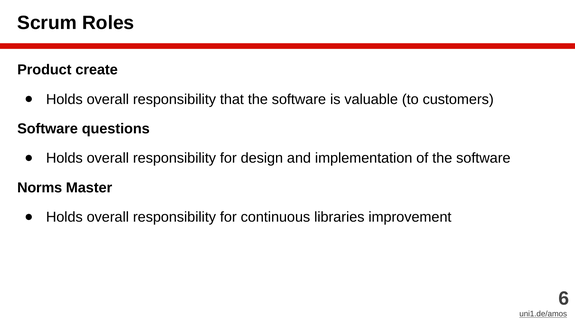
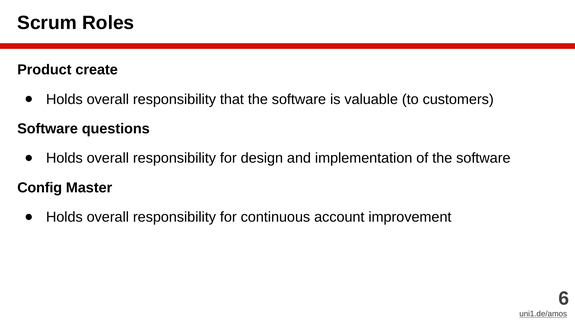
Norms: Norms -> Config
libraries: libraries -> account
